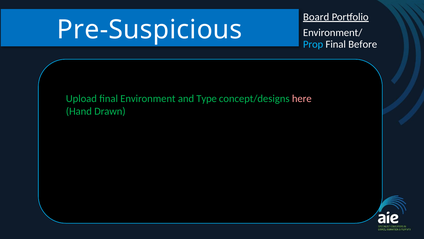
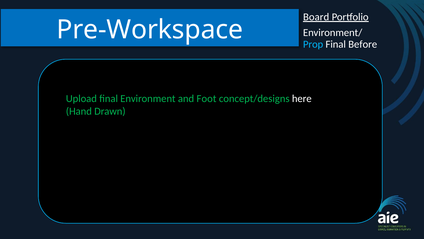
Pre-Suspicious: Pre-Suspicious -> Pre-Workspace
Type: Type -> Foot
here colour: pink -> white
